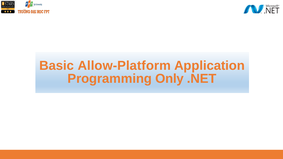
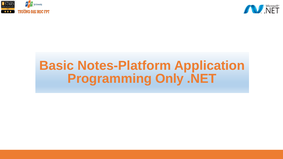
Allow-Platform: Allow-Platform -> Notes-Platform
